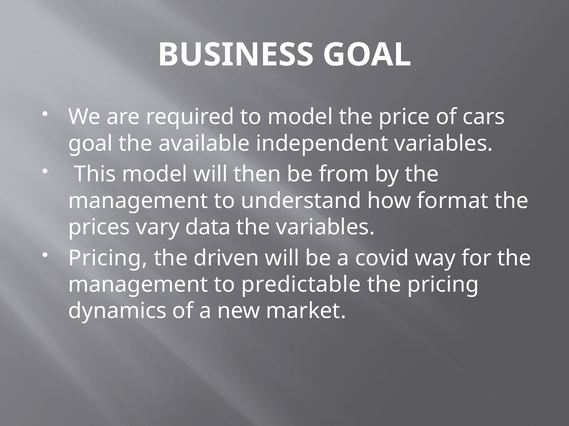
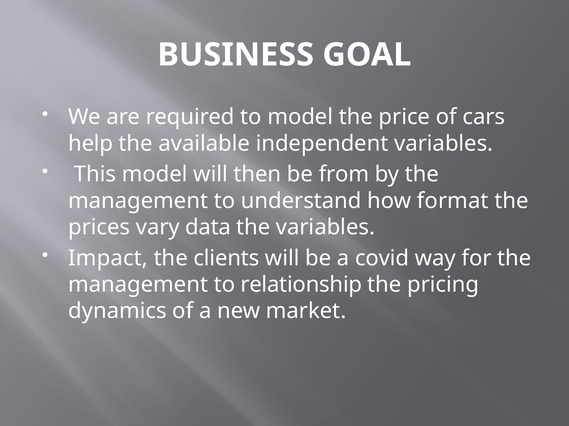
goal at (91, 144): goal -> help
Pricing at (108, 259): Pricing -> Impact
driven: driven -> clients
predictable: predictable -> relationship
